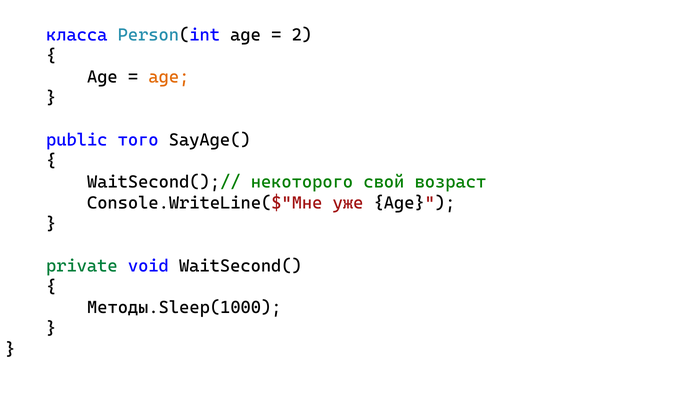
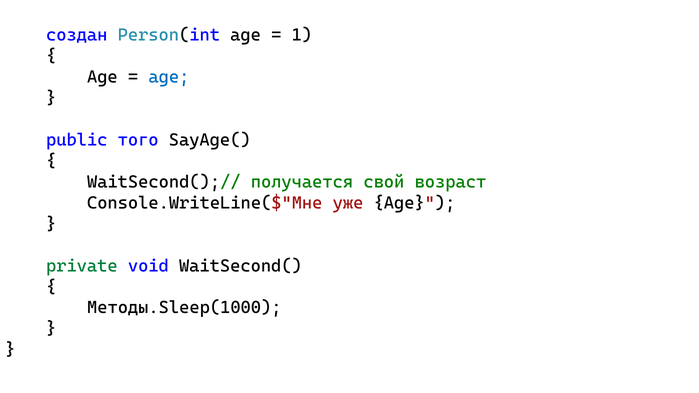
класса: класса -> создан
2: 2 -> 1
age at (169, 77) colour: orange -> blue
некоторого: некоторого -> получается
